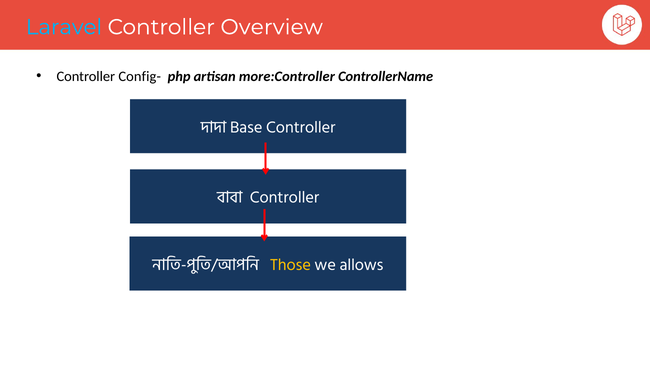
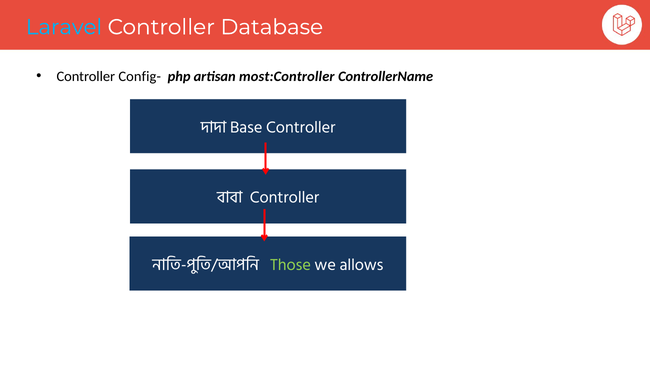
Overview: Overview -> Database
more:Controller: more:Controller -> most:Controller
Those colour: yellow -> light green
